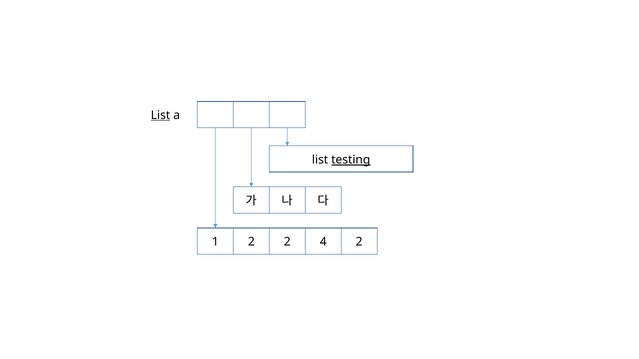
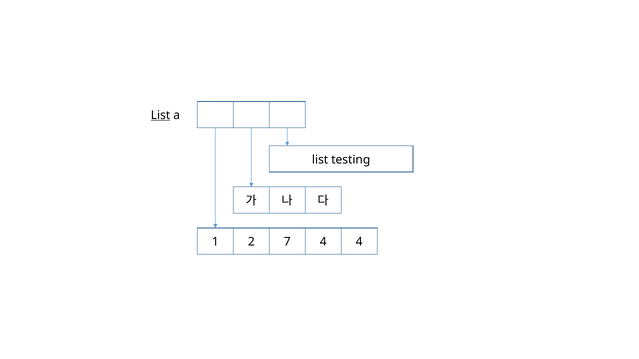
testing underline: present -> none
2 2: 2 -> 7
4 2: 2 -> 4
